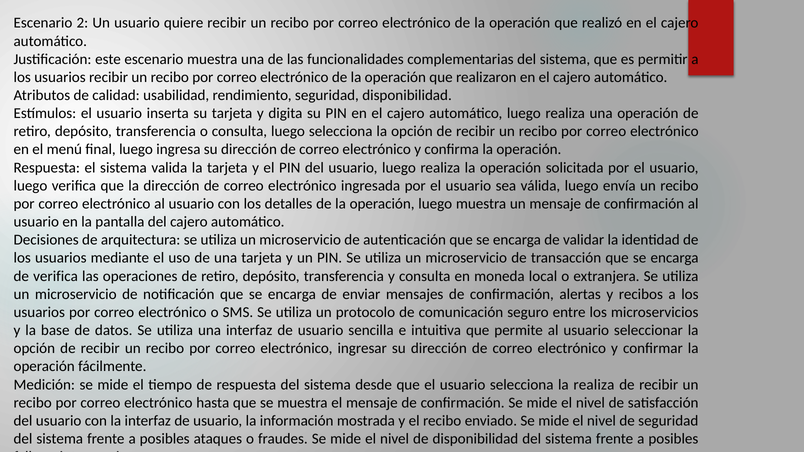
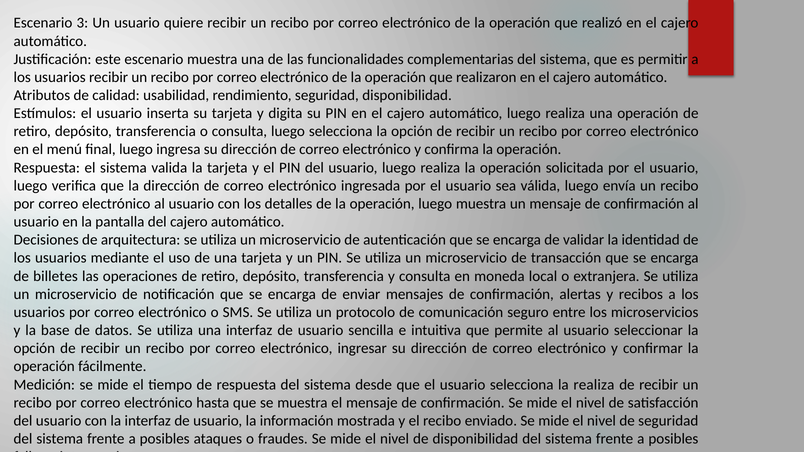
2: 2 -> 3
de verifica: verifica -> billetes
